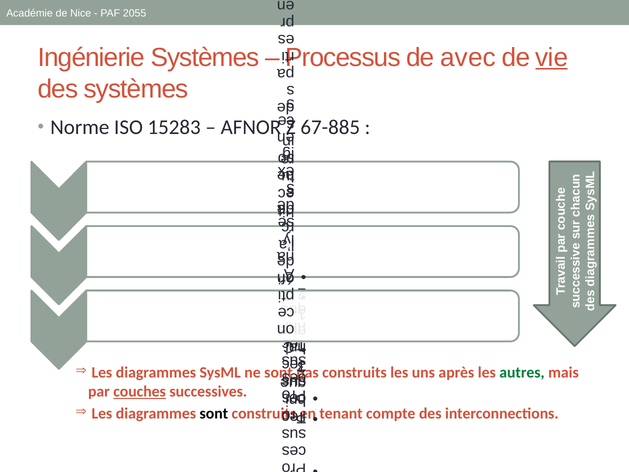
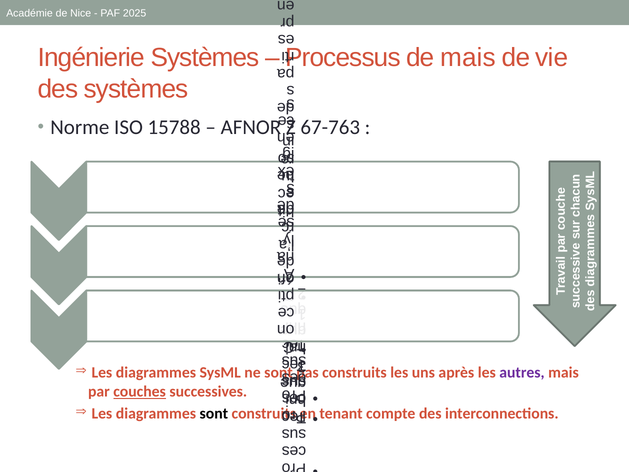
2055: 2055 -> 2025
de avec: avec -> mais
vie underline: present -> none
15283: 15283 -> 15788
67-885: 67-885 -> 67-763
autres colour: green -> purple
